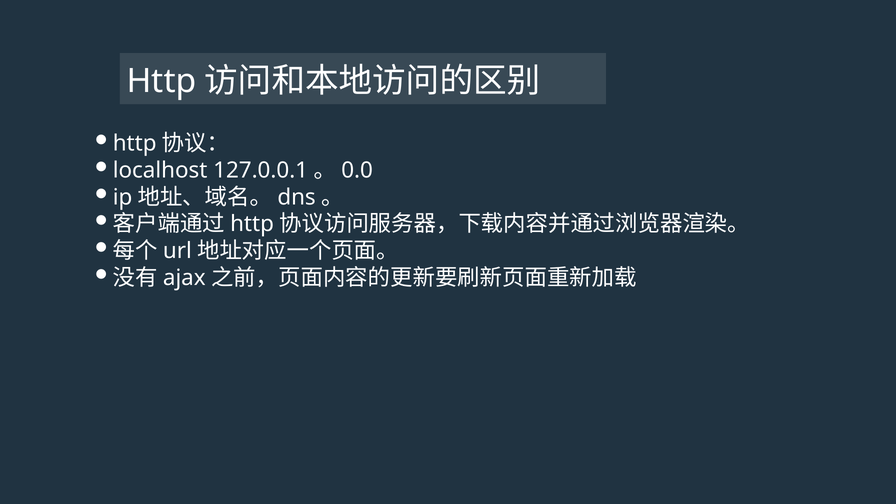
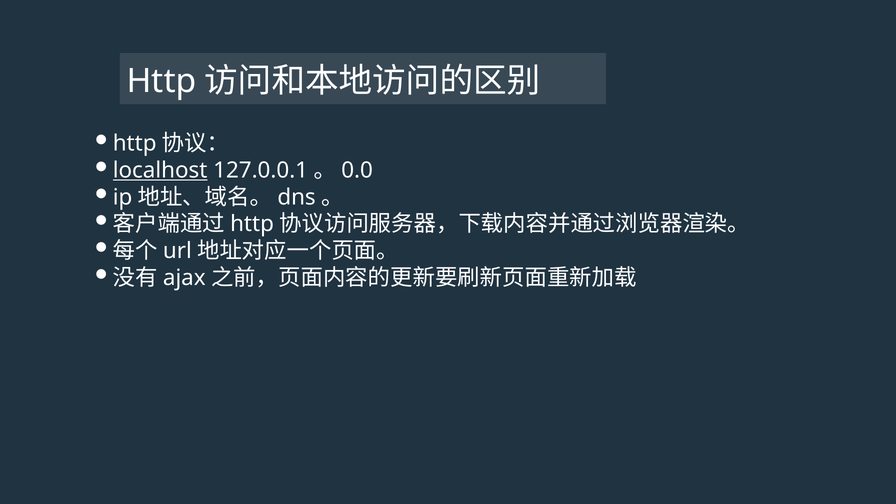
localhost underline: none -> present
